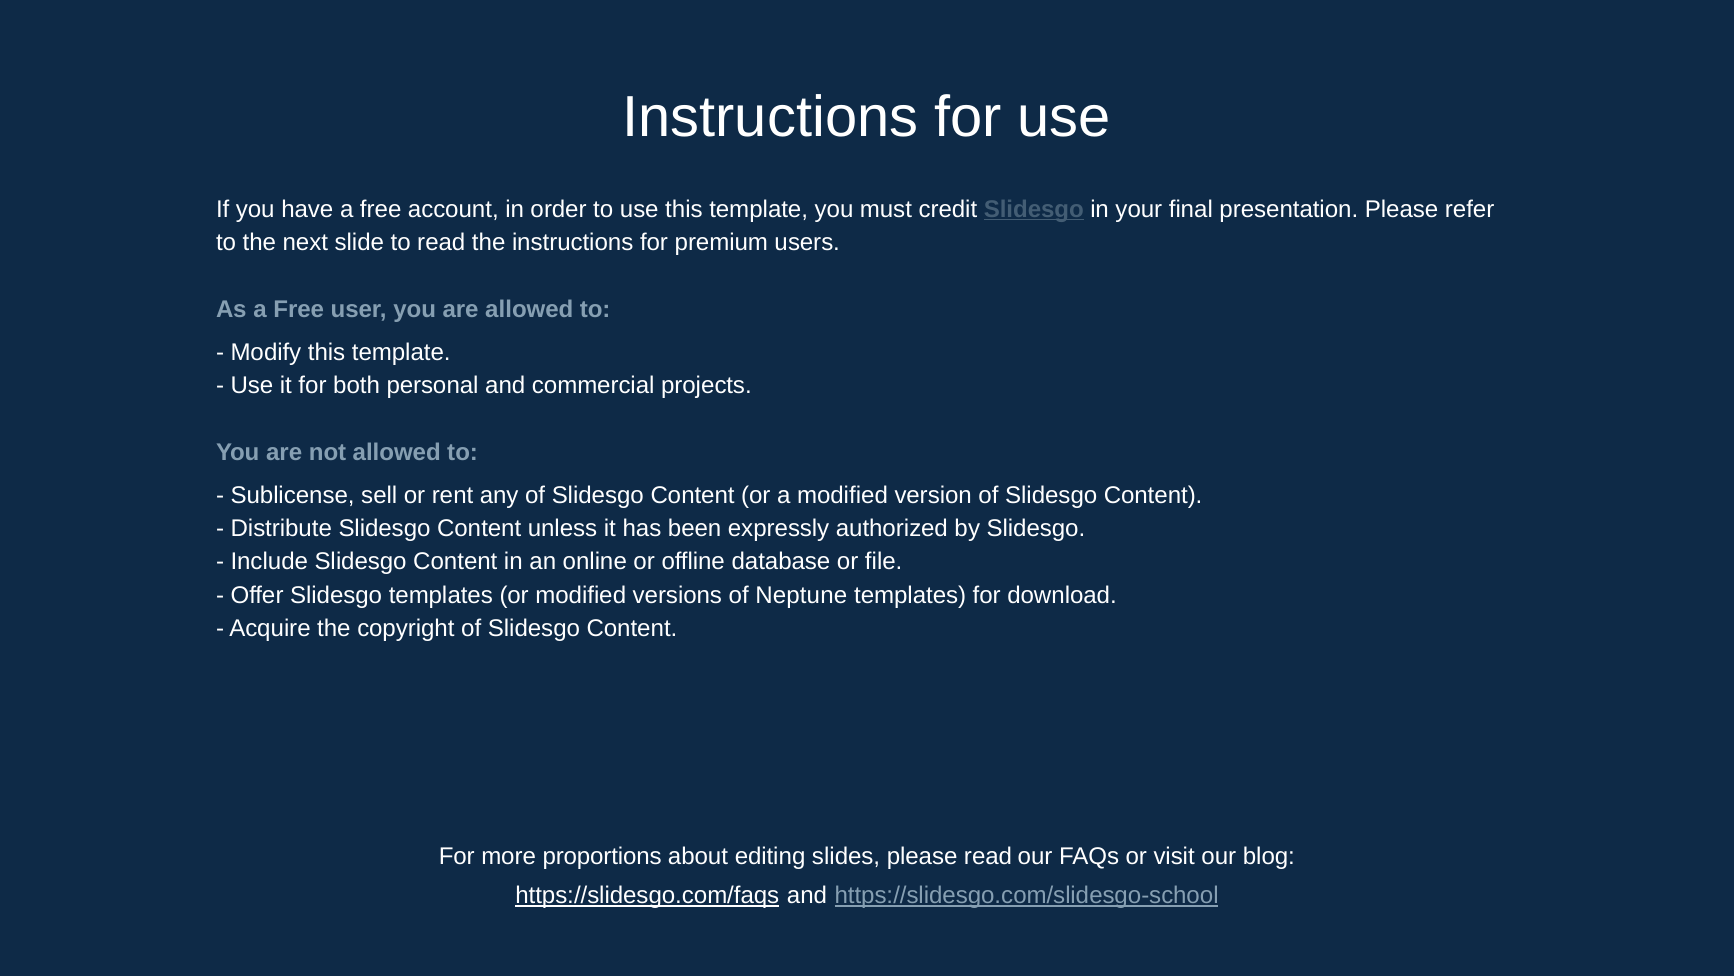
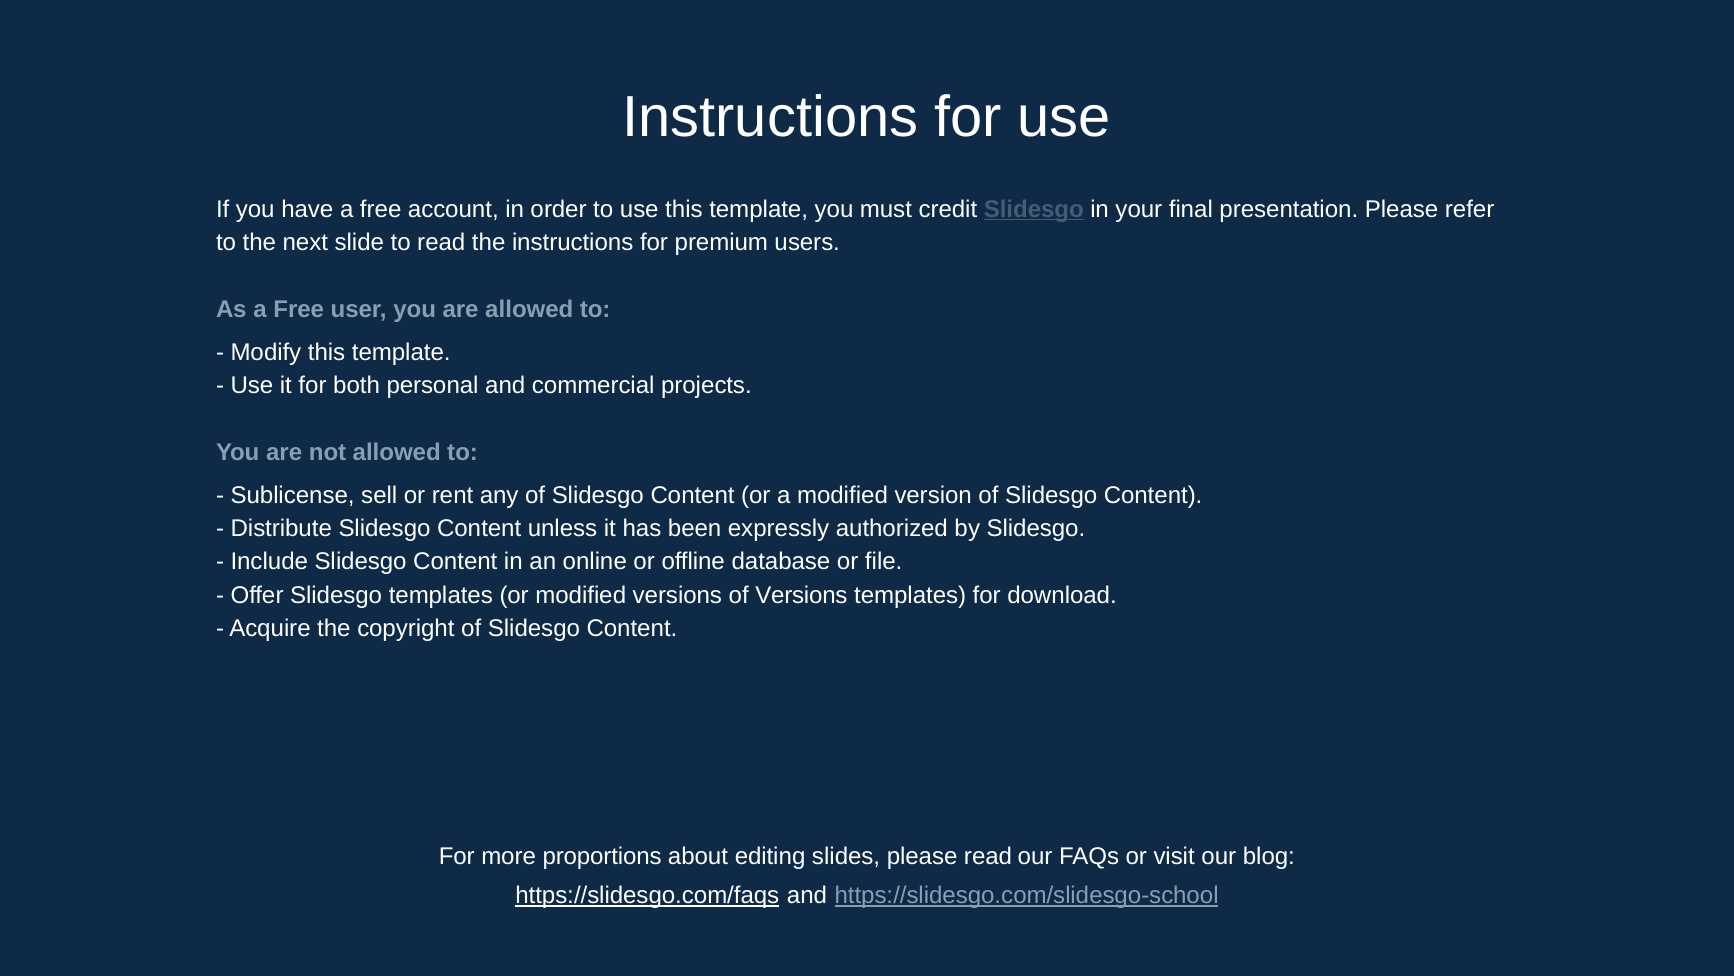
of Neptune: Neptune -> Versions
